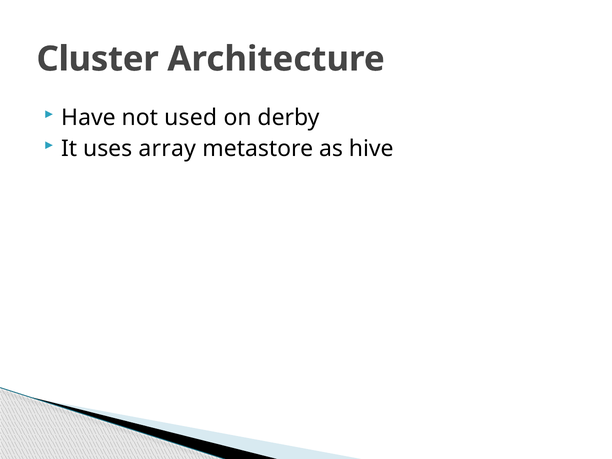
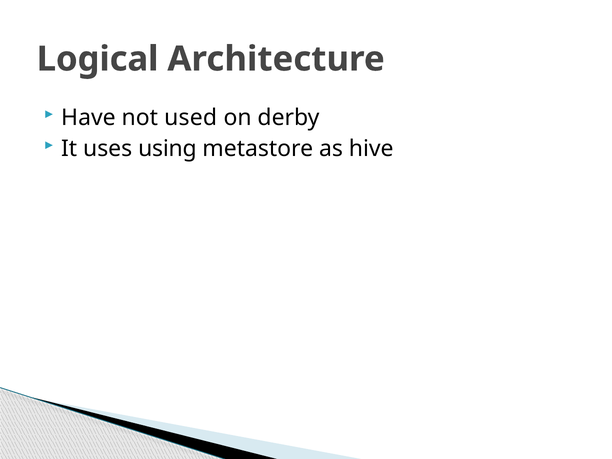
Cluster: Cluster -> Logical
array: array -> using
